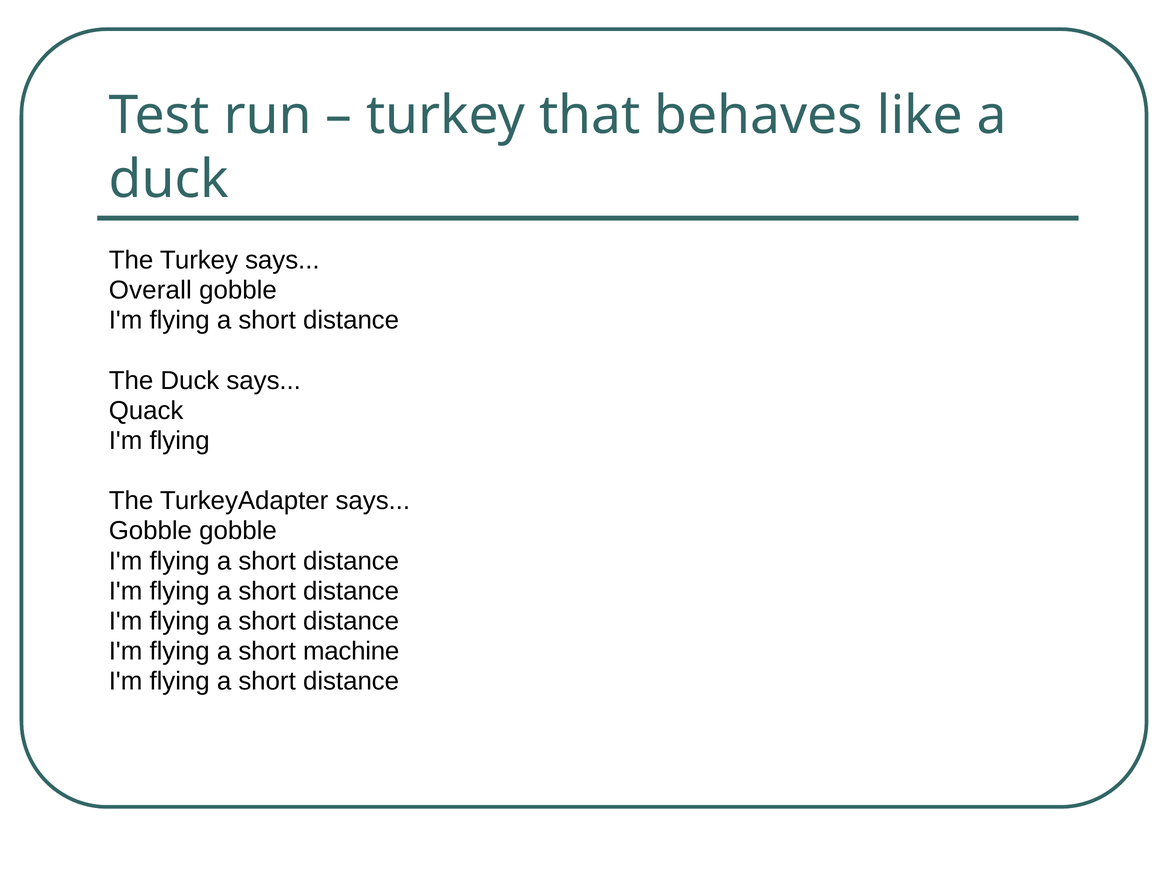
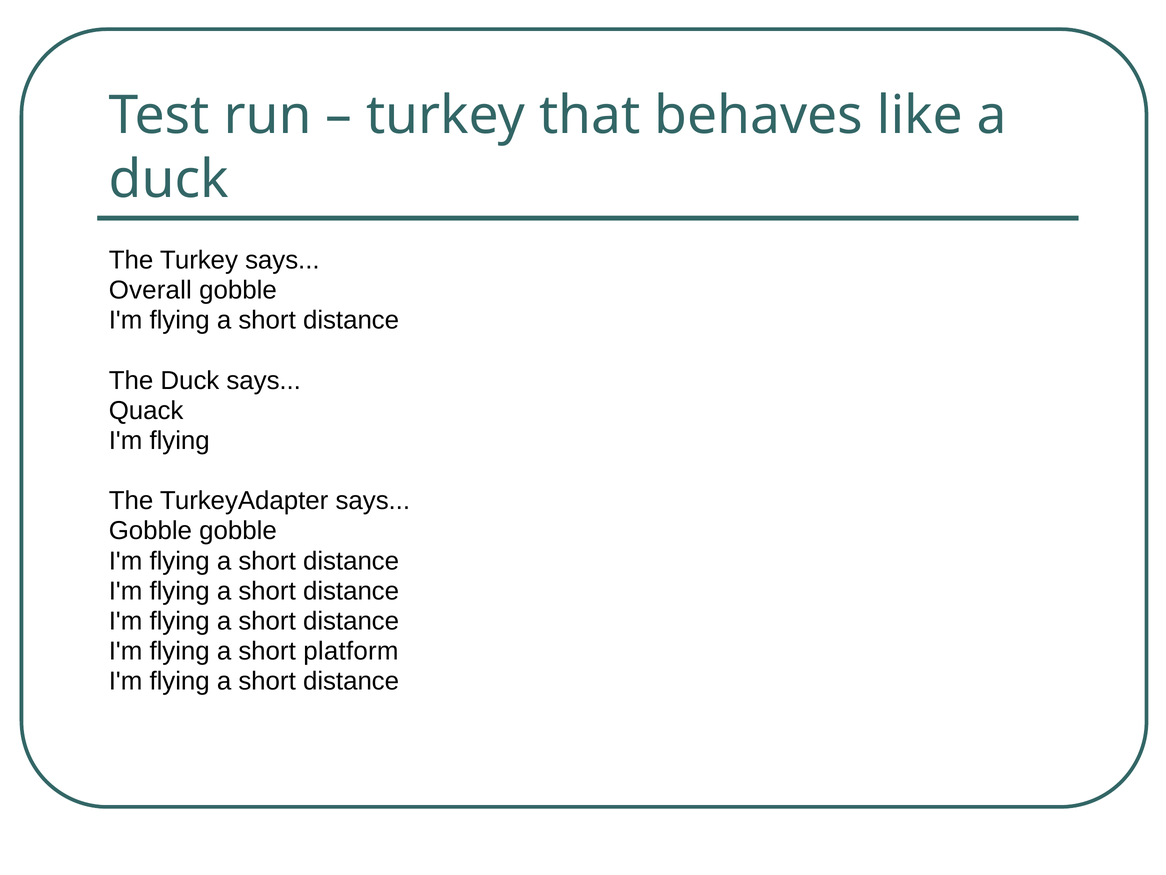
machine: machine -> platform
